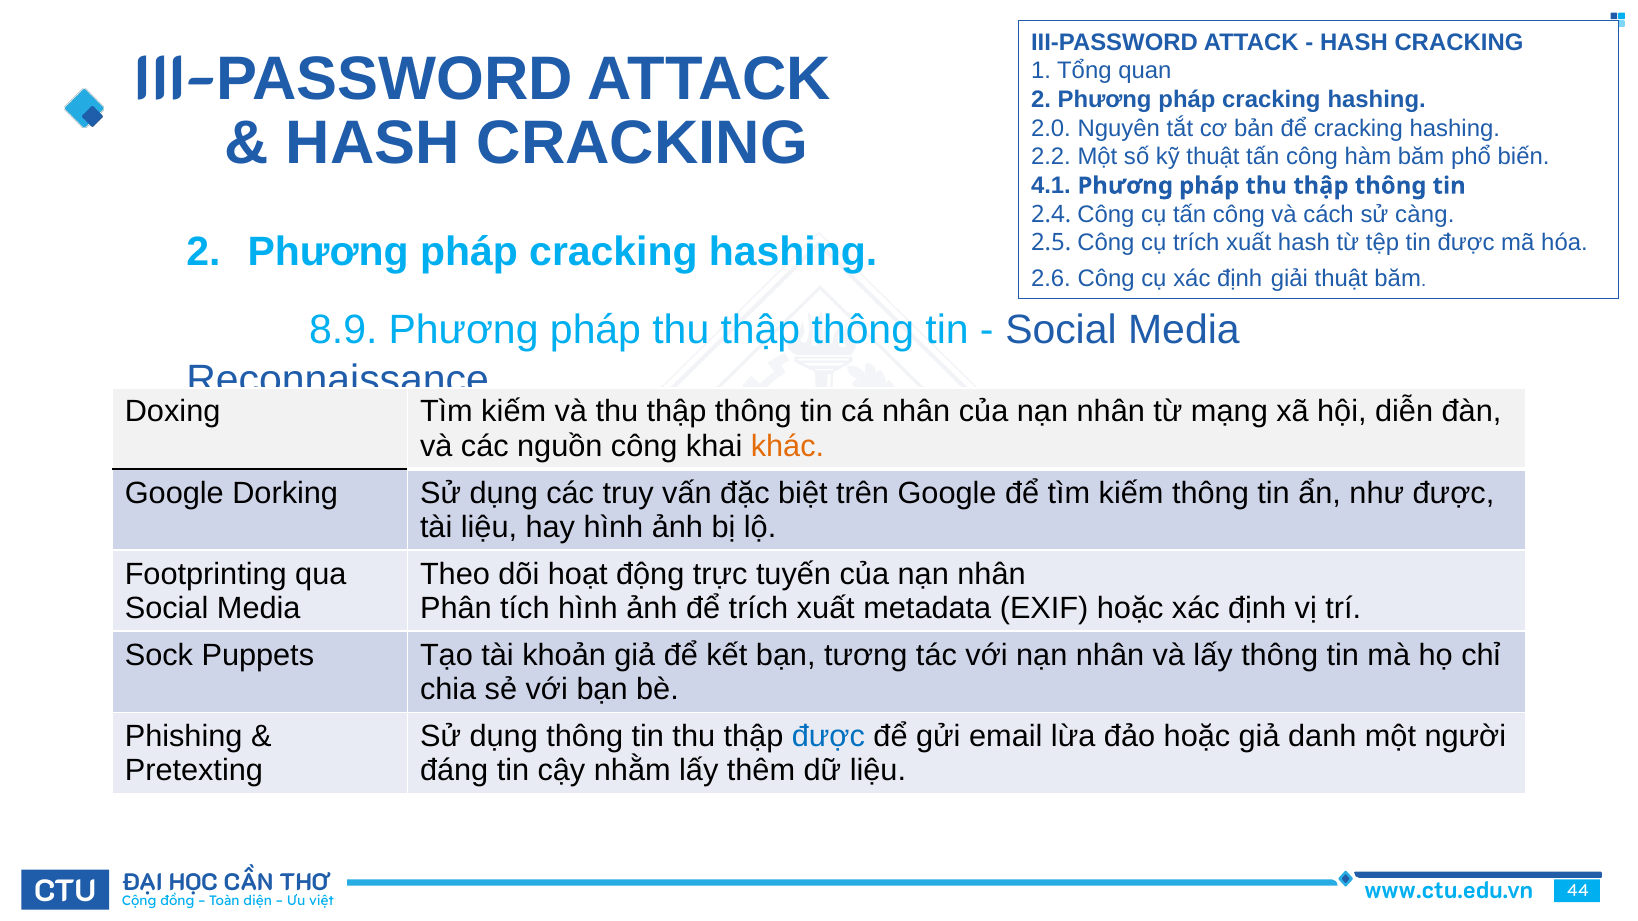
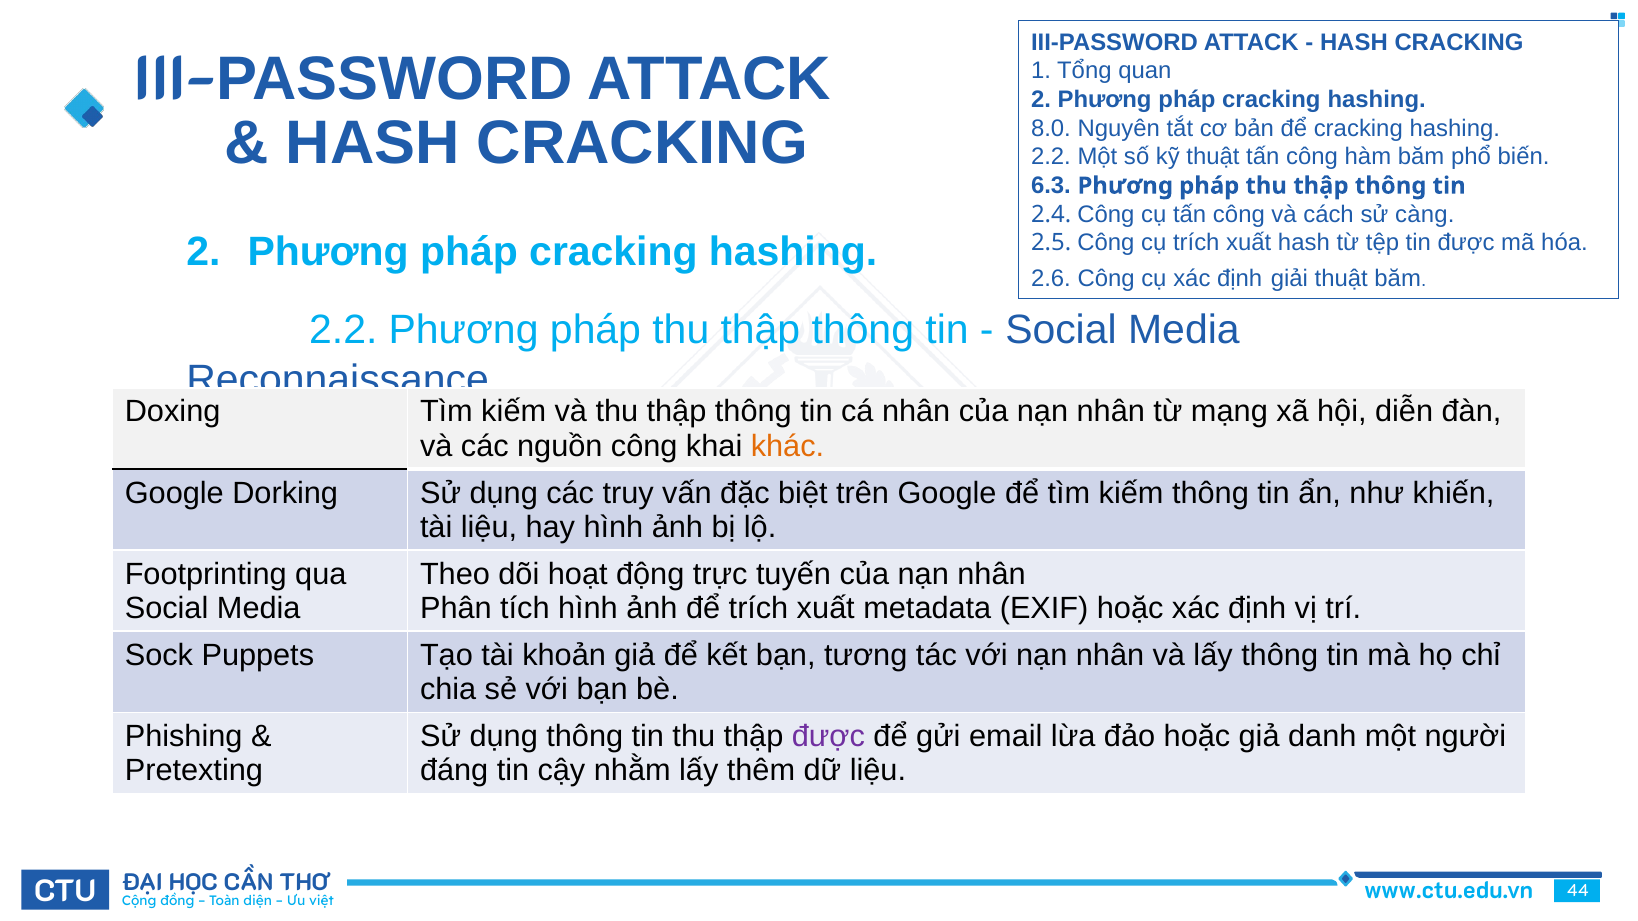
2.0: 2.0 -> 8.0
4.1: 4.1 -> 6.3
8.9 at (343, 331): 8.9 -> 2.2
như được: được -> khiến
được at (828, 736) colour: blue -> purple
